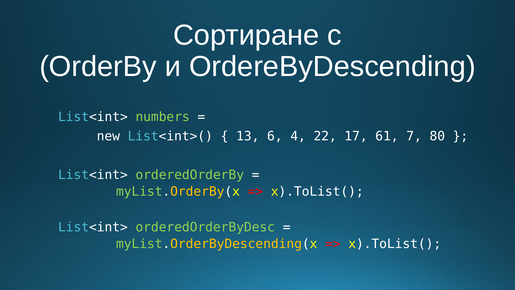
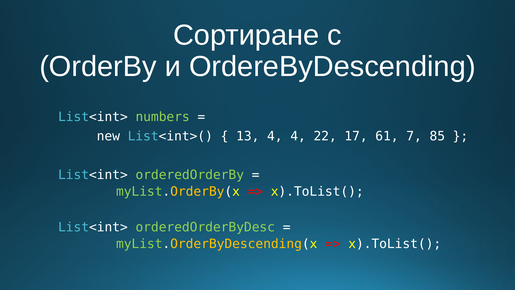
13 6: 6 -> 4
80: 80 -> 85
